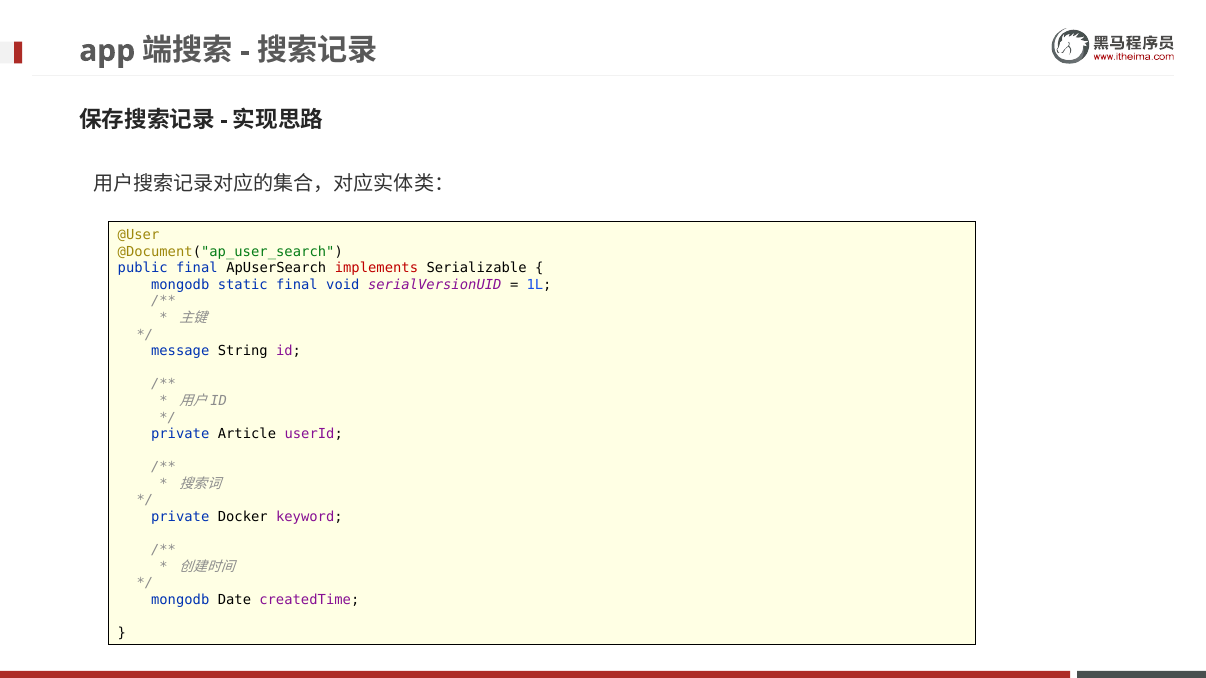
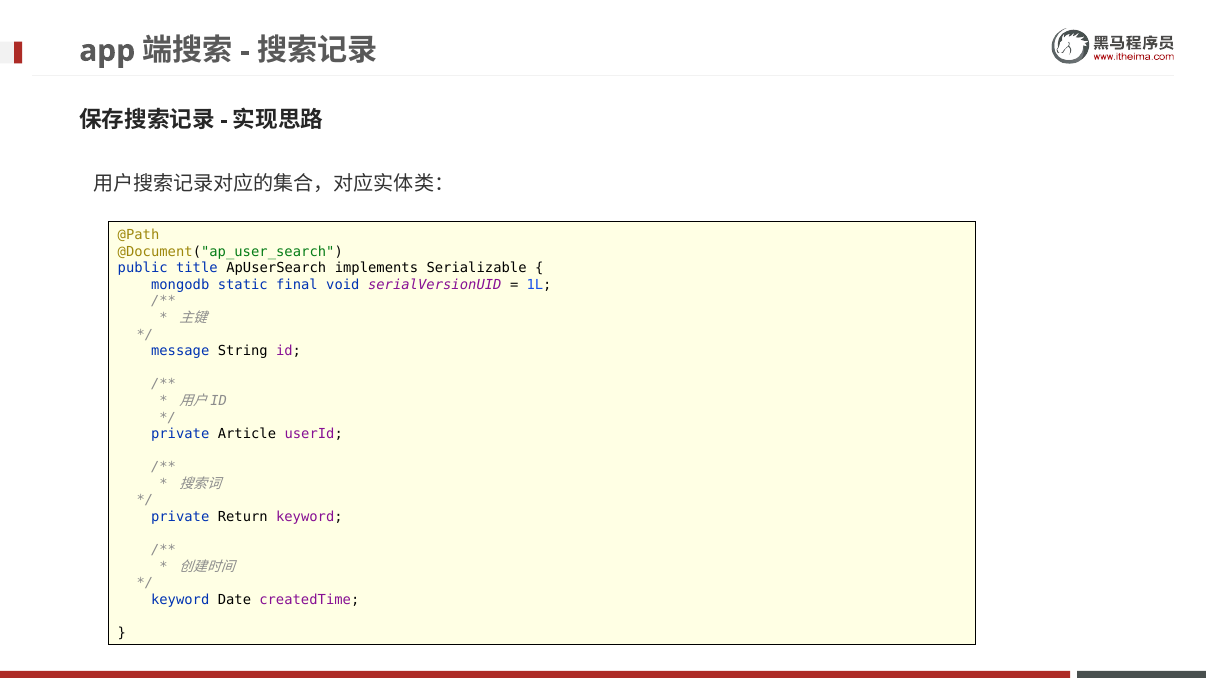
@User: @User -> @Path
public final: final -> title
implements colour: red -> black
Docker: Docker -> Return
mongodb at (180, 600): mongodb -> keyword
